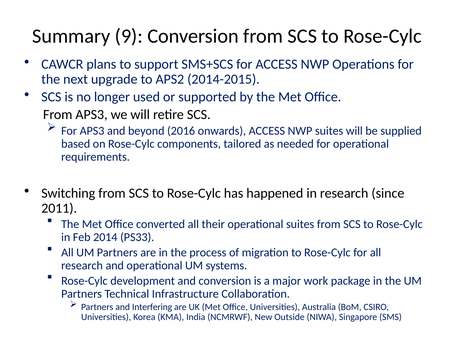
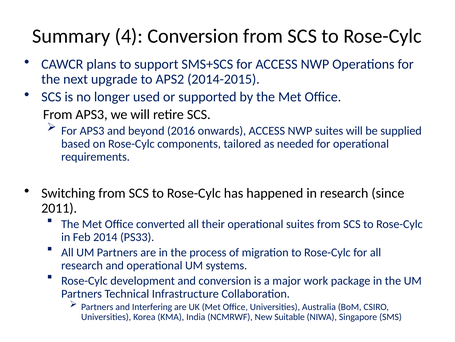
9: 9 -> 4
Outside: Outside -> Suitable
